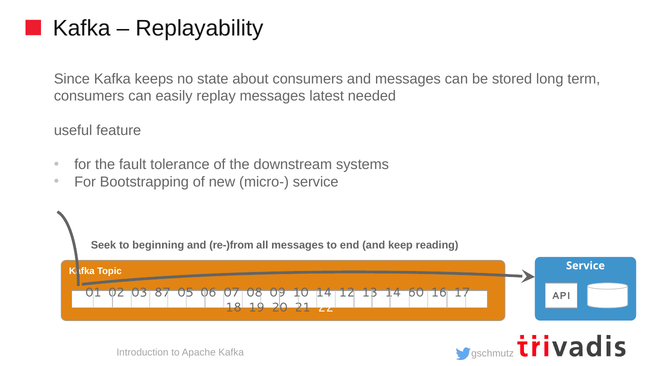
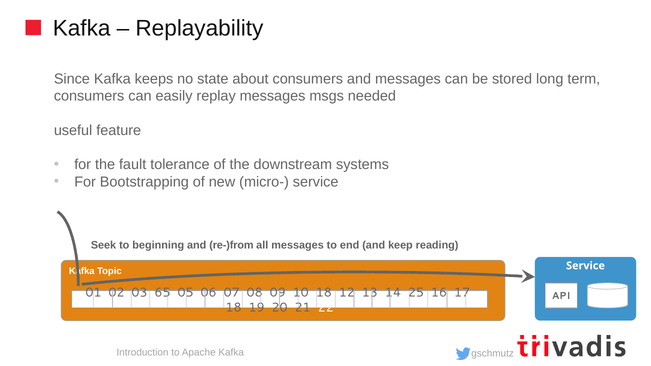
latest: latest -> msgs
87: 87 -> 65
10 14: 14 -> 18
60: 60 -> 25
